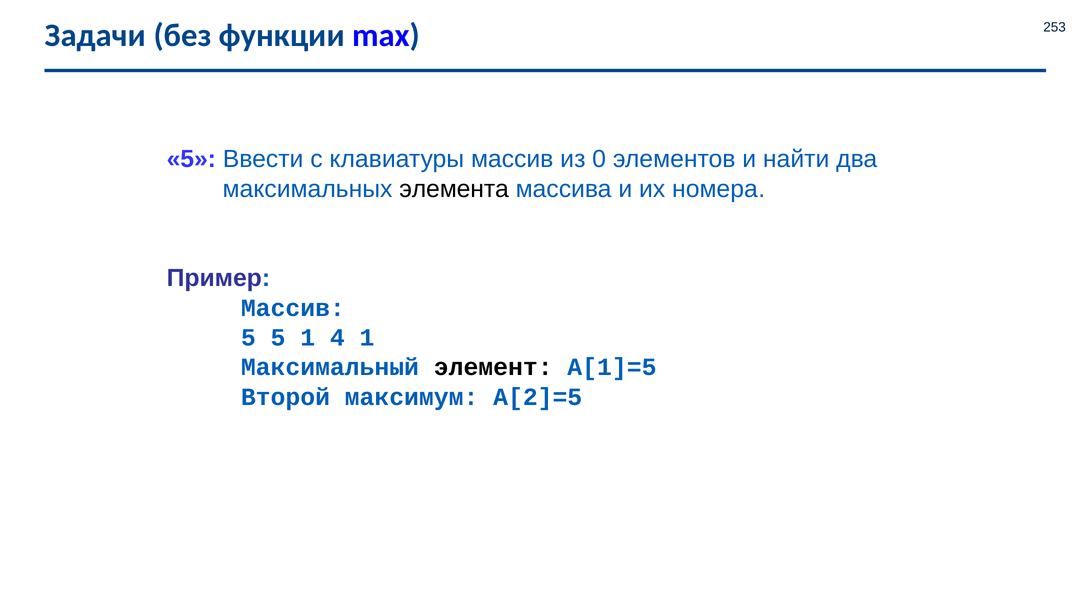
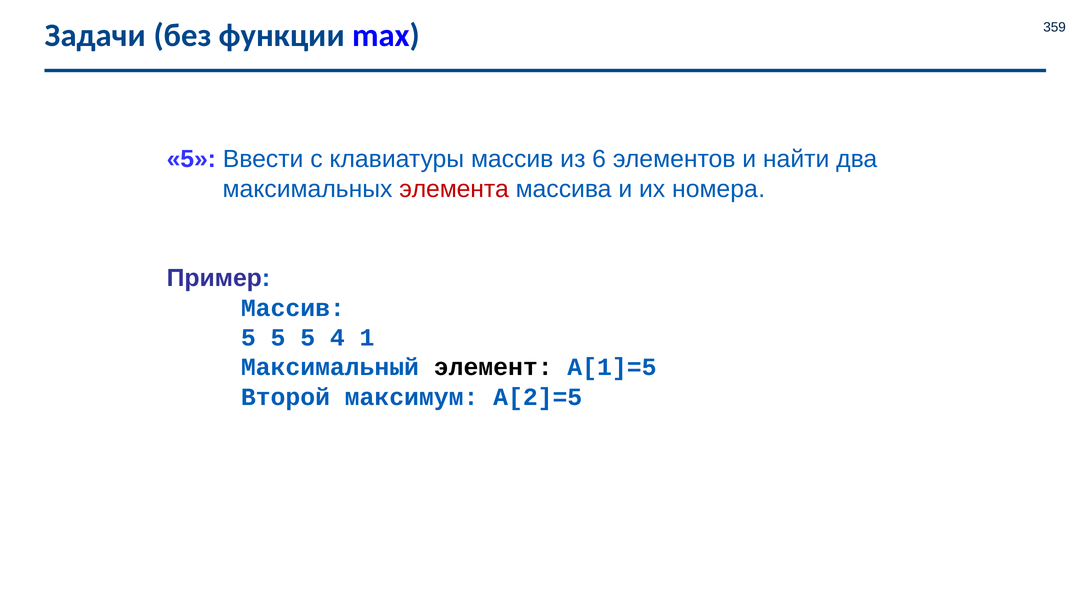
253: 253 -> 359
0: 0 -> 6
элемента colour: black -> red
5 5 1: 1 -> 5
